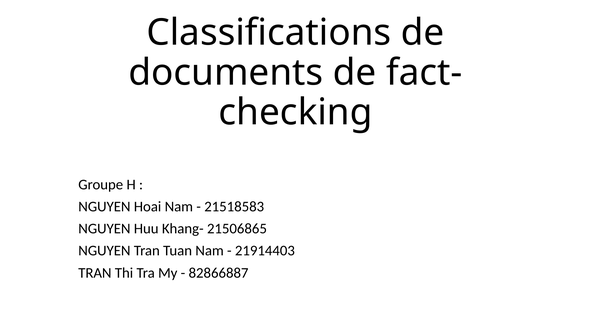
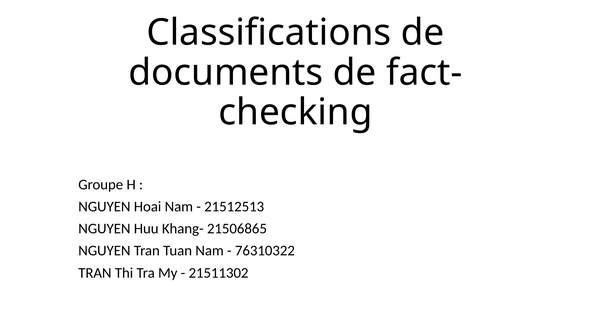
21518583: 21518583 -> 21512513
21914403: 21914403 -> 76310322
82866887: 82866887 -> 21511302
